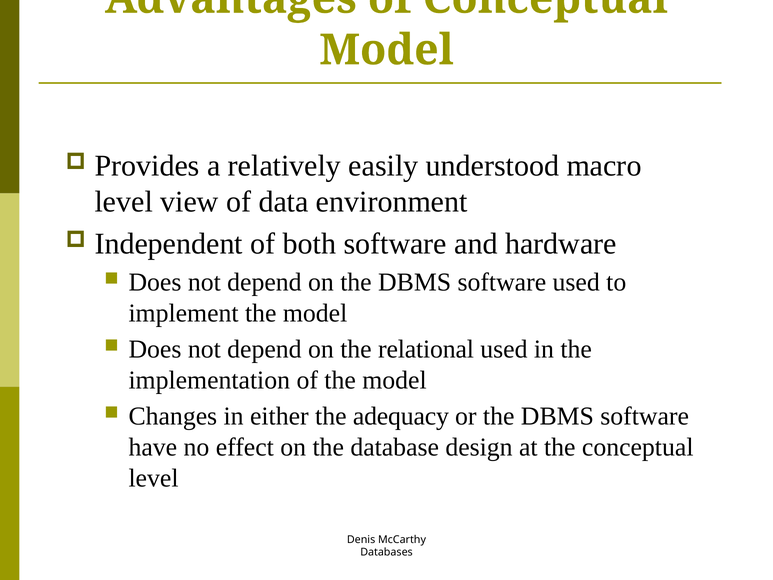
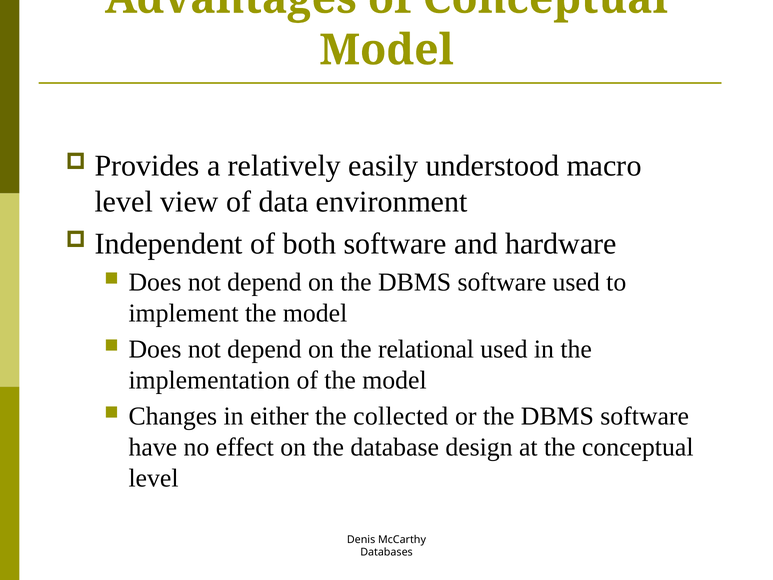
adequacy: adequacy -> collected
